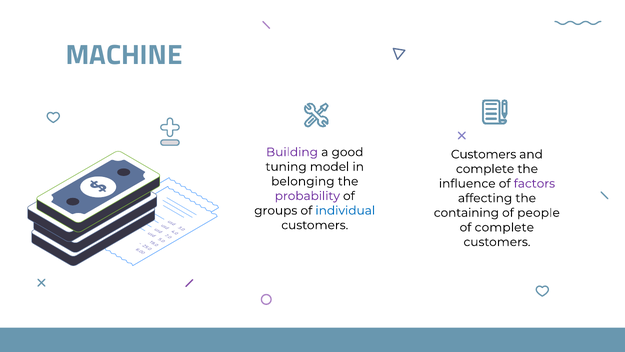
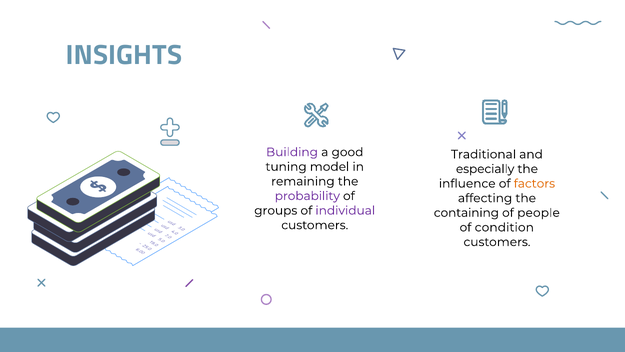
MACHINE: MACHINE -> INSIGHTS
Customers at (484, 154): Customers -> Traditional
complete at (485, 169): complete -> especially
belonging: belonging -> remaining
factors colour: purple -> orange
individual colour: blue -> purple
of complete: complete -> condition
